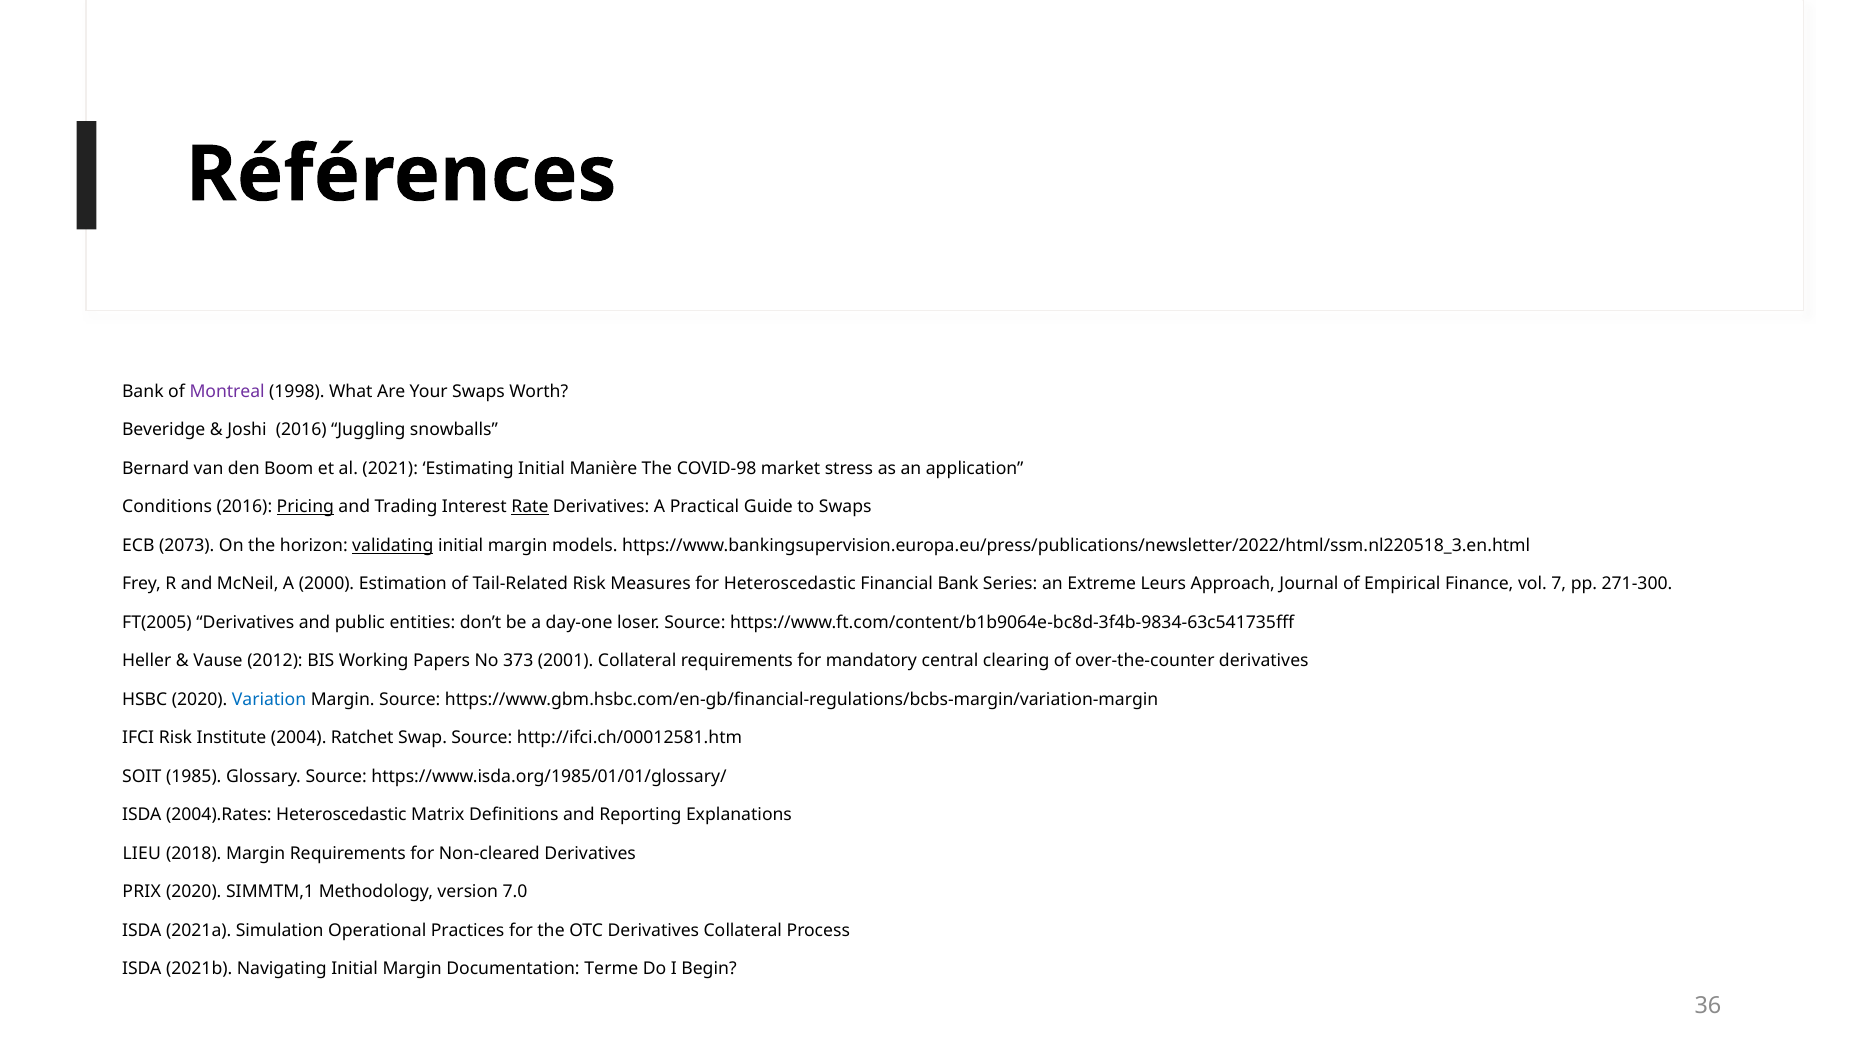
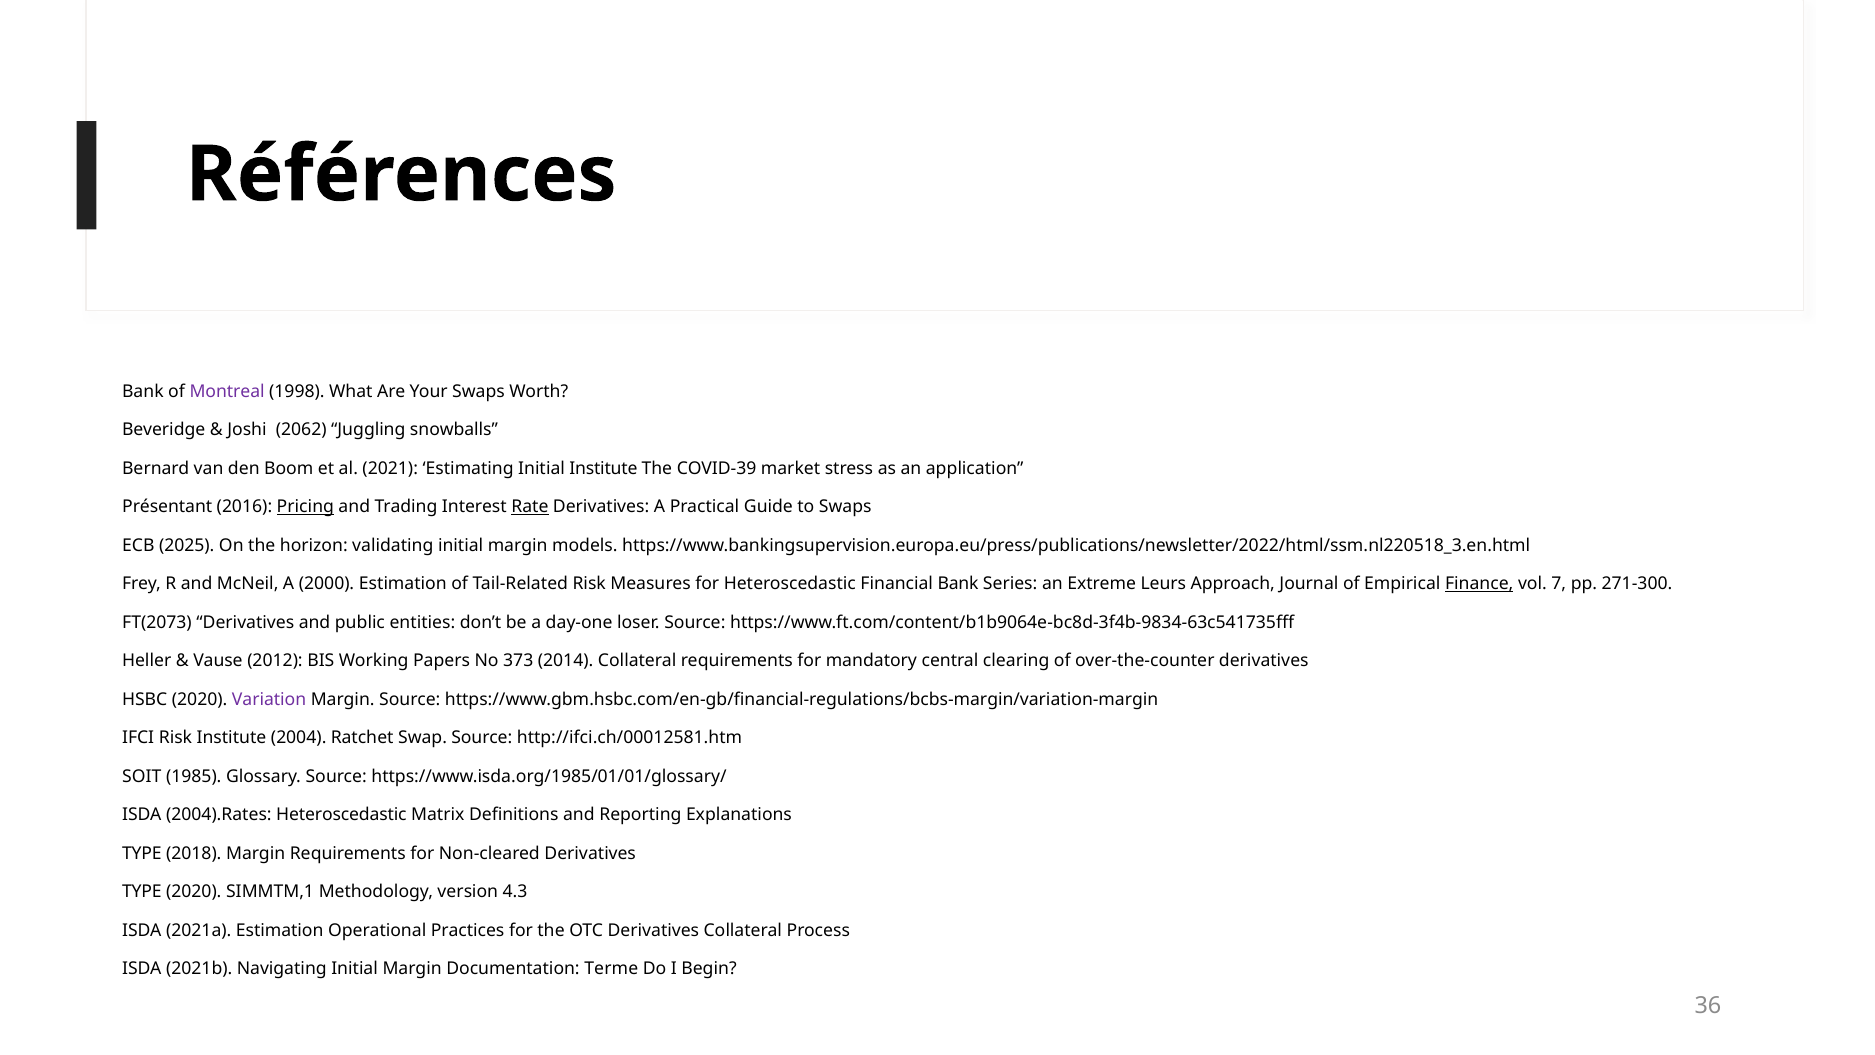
Joshi 2016: 2016 -> 2062
Initial Manière: Manière -> Institute
COVID-98: COVID-98 -> COVID-39
Conditions: Conditions -> Présentant
2073: 2073 -> 2025
validating underline: present -> none
Finance underline: none -> present
FT(2005: FT(2005 -> FT(2073
2001: 2001 -> 2014
Variation colour: blue -> purple
LIEU at (142, 853): LIEU -> TYPE
PRIX at (142, 892): PRIX -> TYPE
7.0: 7.0 -> 4.3
2021a Simulation: Simulation -> Estimation
